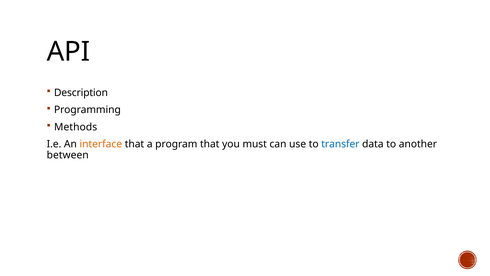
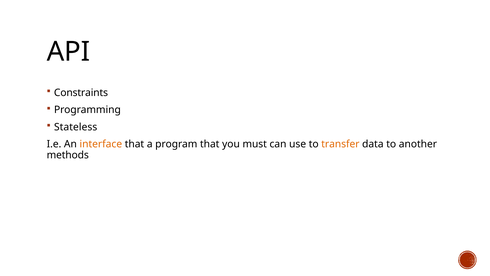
Description: Description -> Constraints
Methods: Methods -> Stateless
transfer colour: blue -> orange
between: between -> methods
